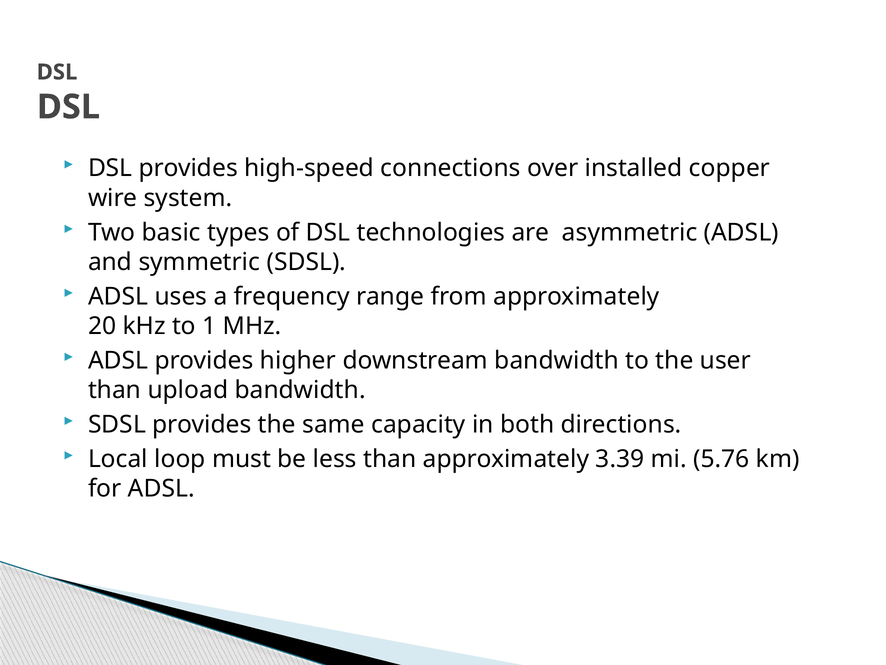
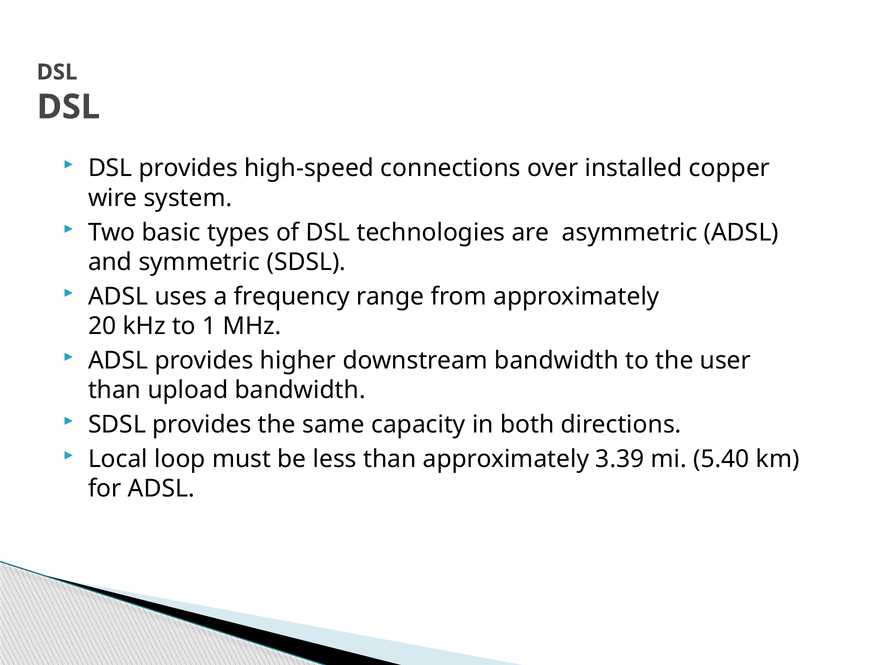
5.76: 5.76 -> 5.40
